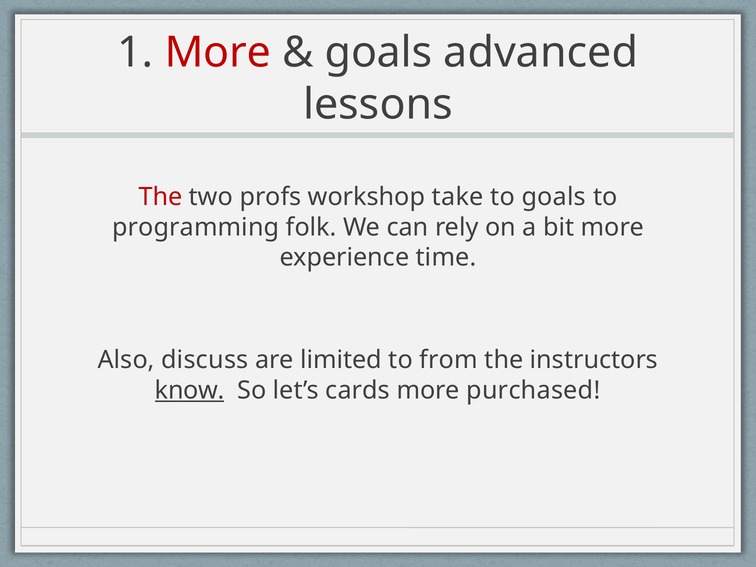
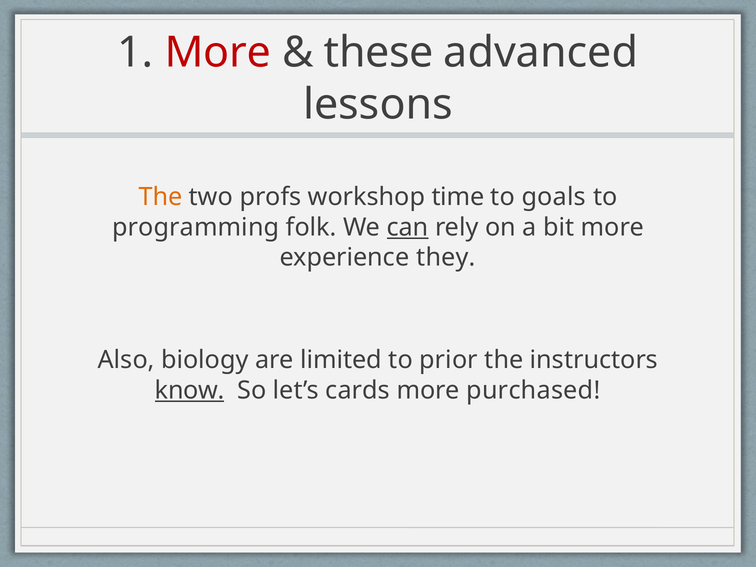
goals at (379, 53): goals -> these
The at (161, 197) colour: red -> orange
take: take -> time
can underline: none -> present
time: time -> they
discuss: discuss -> biology
from: from -> prior
